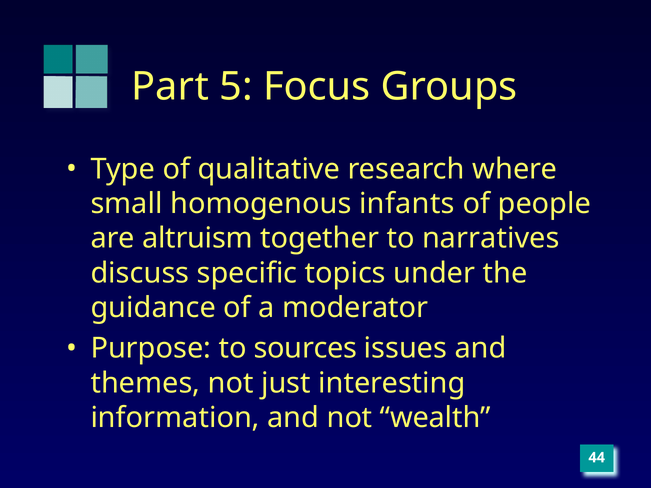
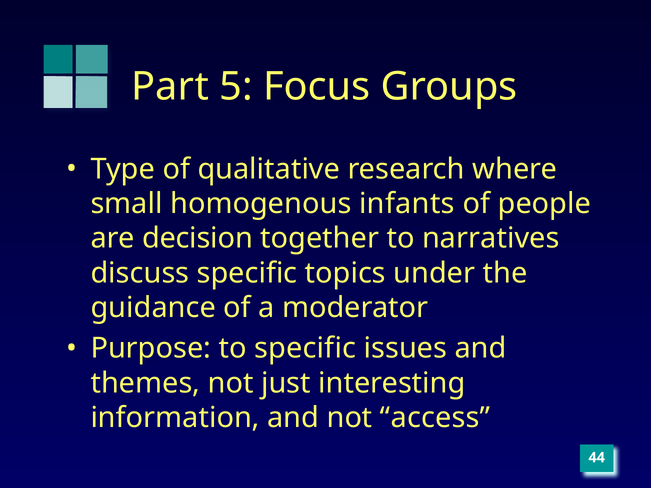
altruism: altruism -> decision
to sources: sources -> specific
wealth: wealth -> access
